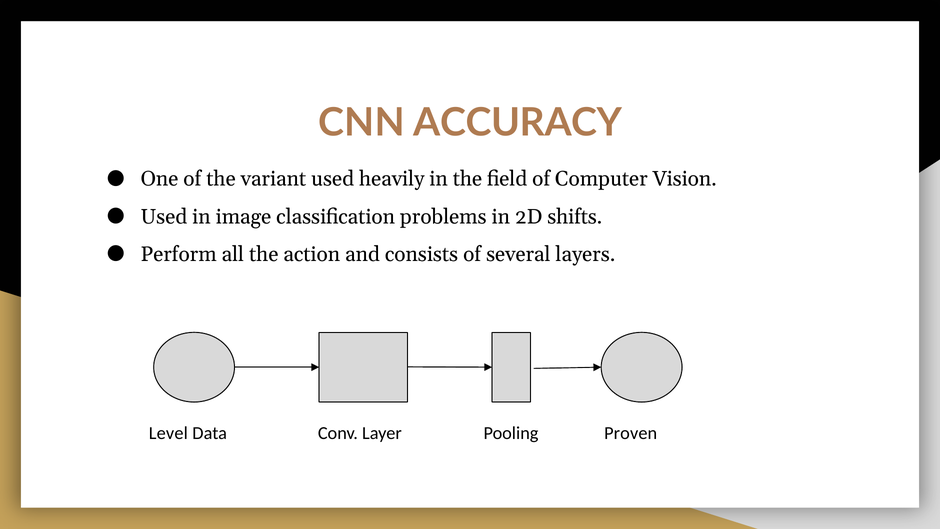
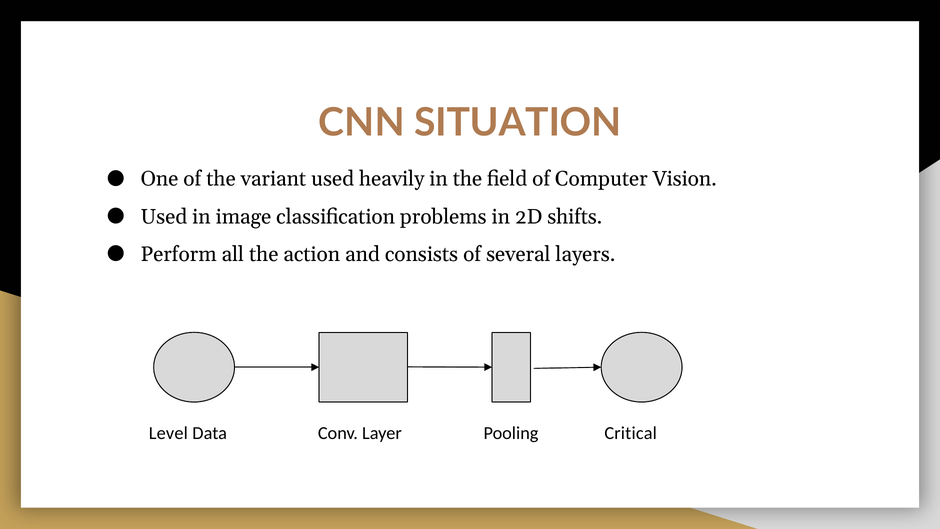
ACCURACY: ACCURACY -> SITUATION
Proven: Proven -> Critical
